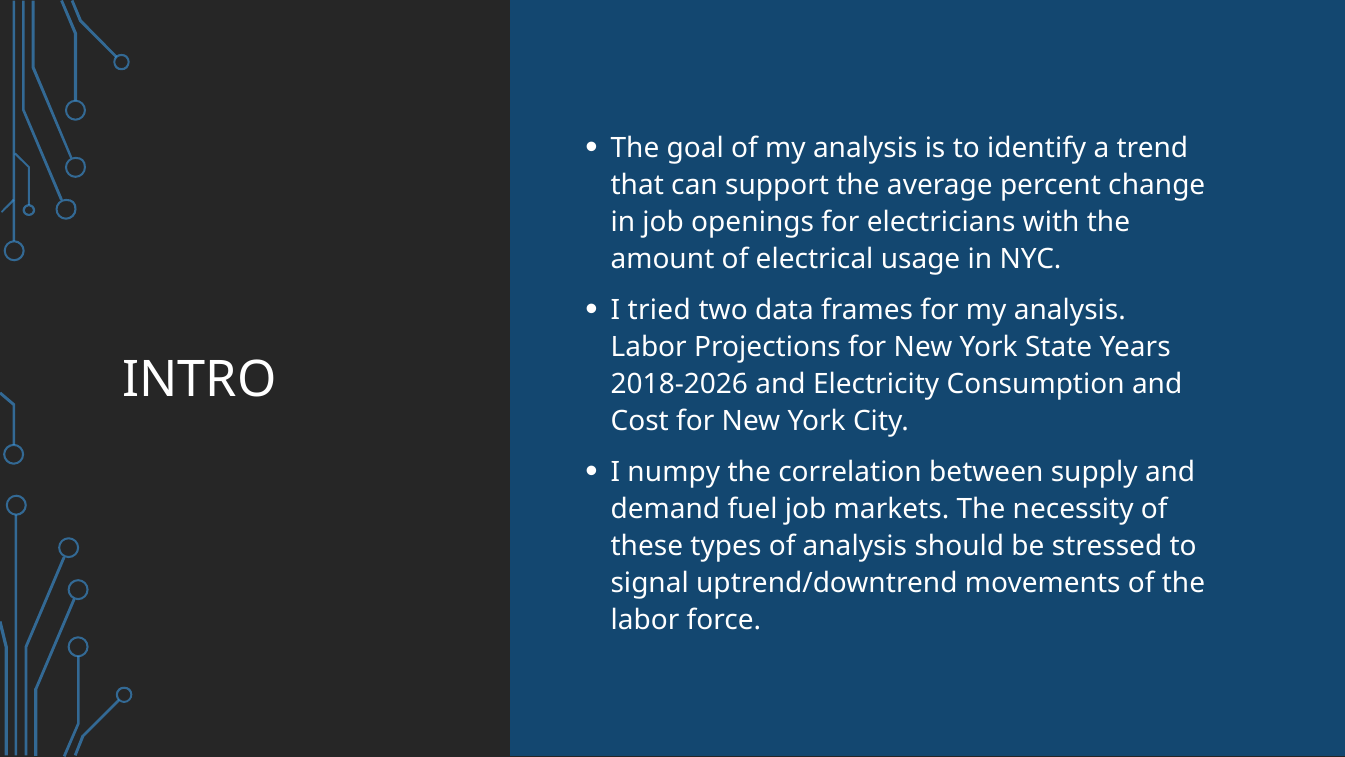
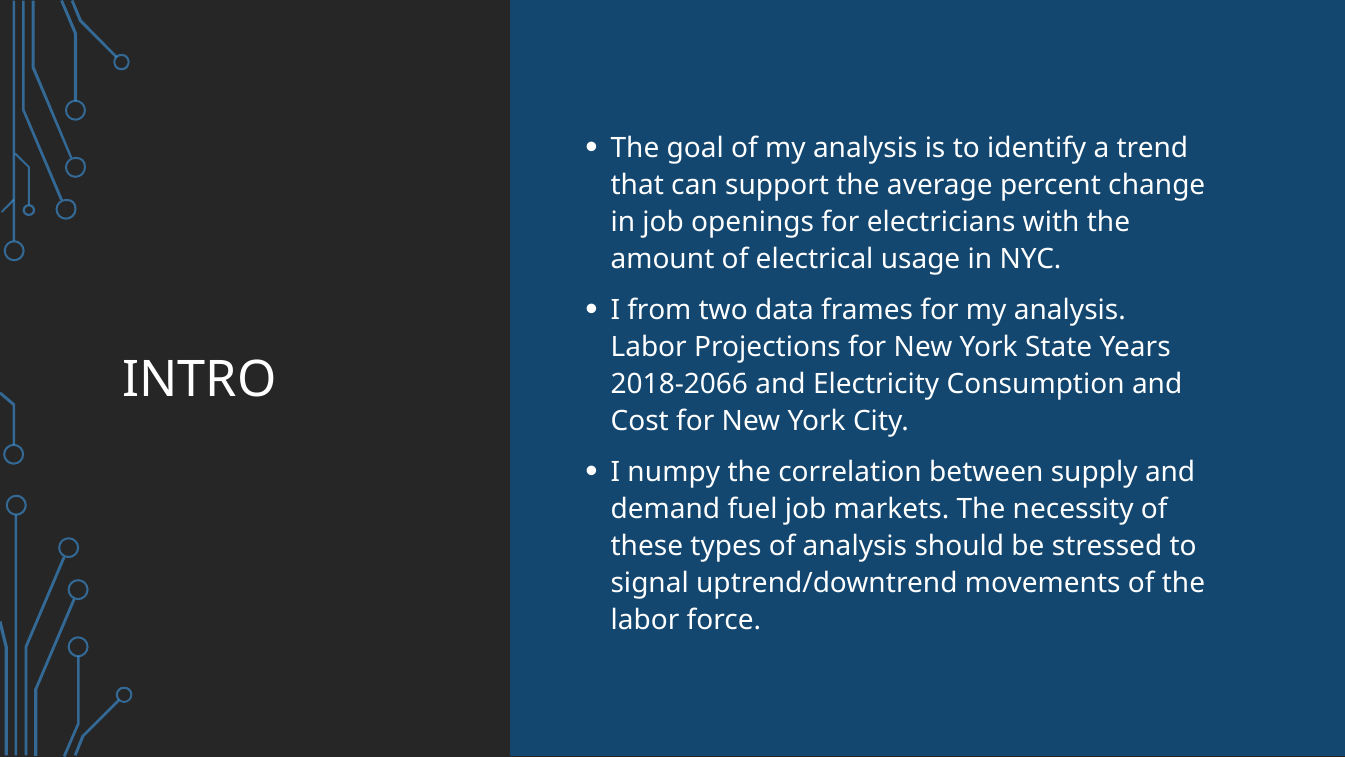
tried: tried -> from
2018-2026: 2018-2026 -> 2018-2066
